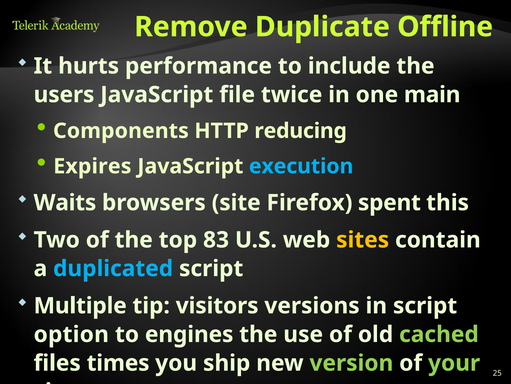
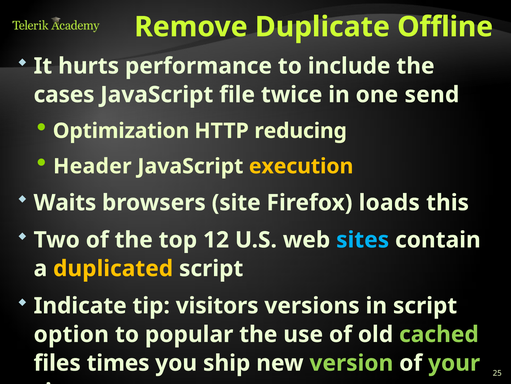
users: users -> cases
main: main -> send
Components: Components -> Optimization
Expires: Expires -> Header
execution colour: light blue -> yellow
spent: spent -> loads
83: 83 -> 12
sites colour: yellow -> light blue
duplicated colour: light blue -> yellow
Multiple: Multiple -> Indicate
engines: engines -> popular
